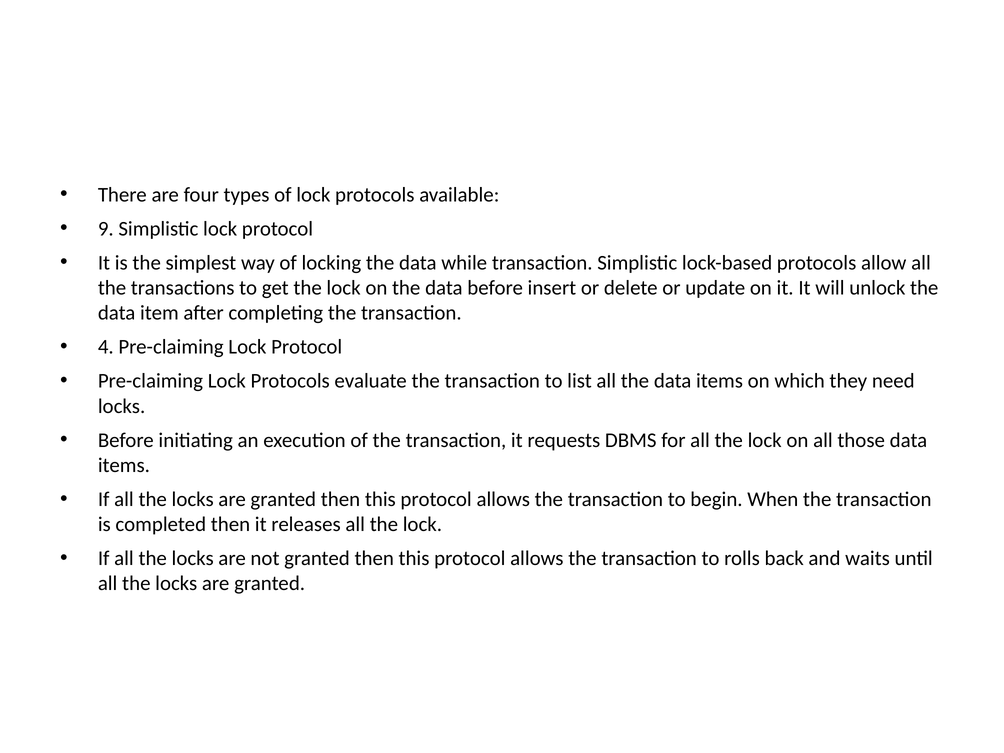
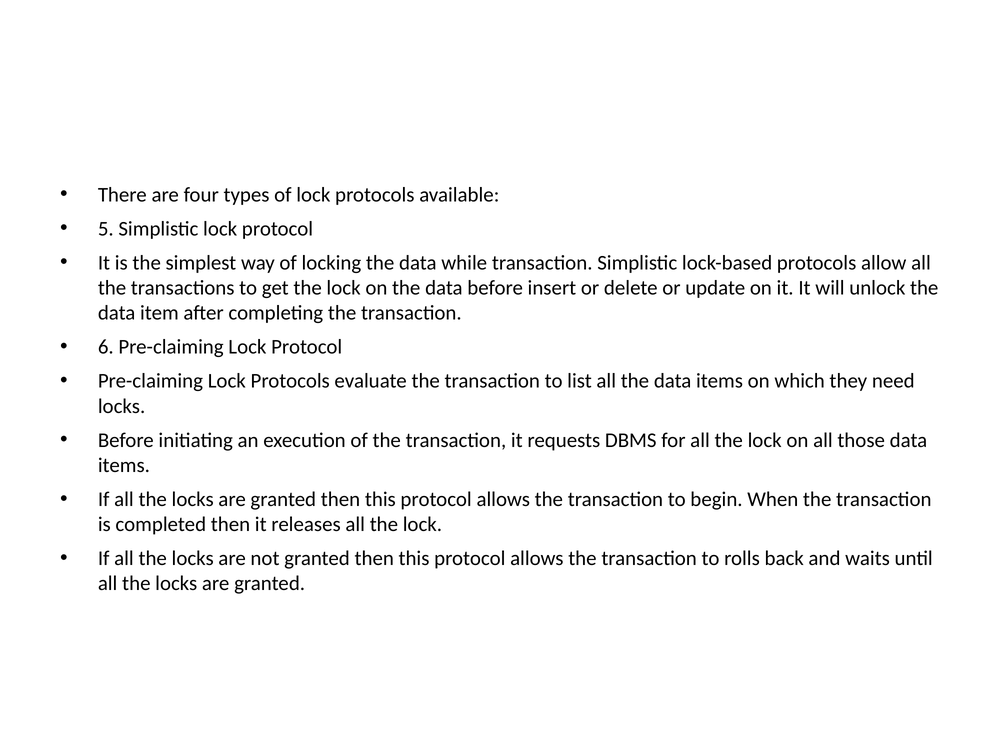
9: 9 -> 5
4: 4 -> 6
